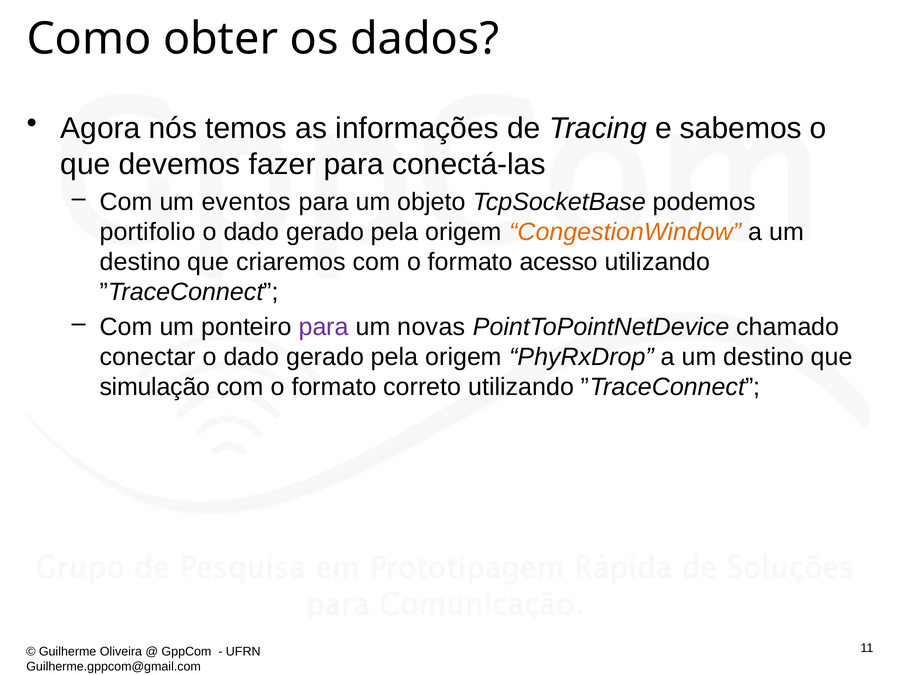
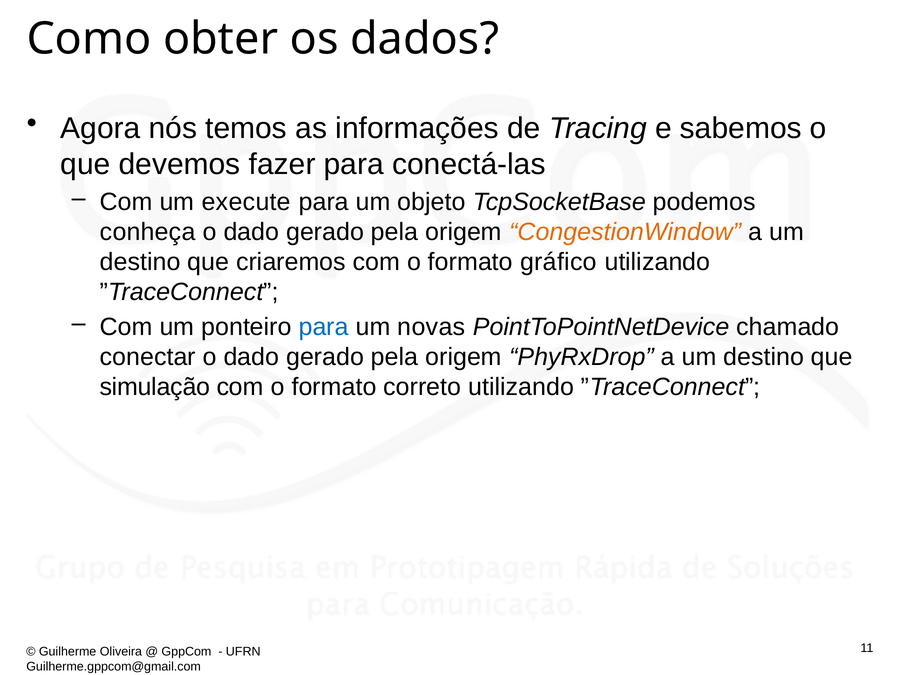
eventos: eventos -> execute
portifolio: portifolio -> conheça
acesso: acesso -> gráfico
para at (324, 327) colour: purple -> blue
